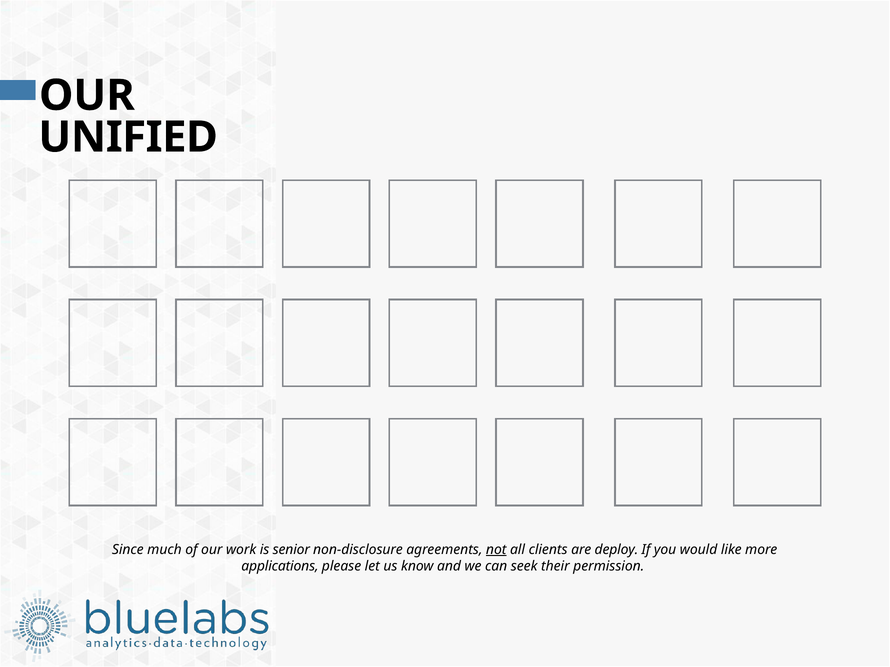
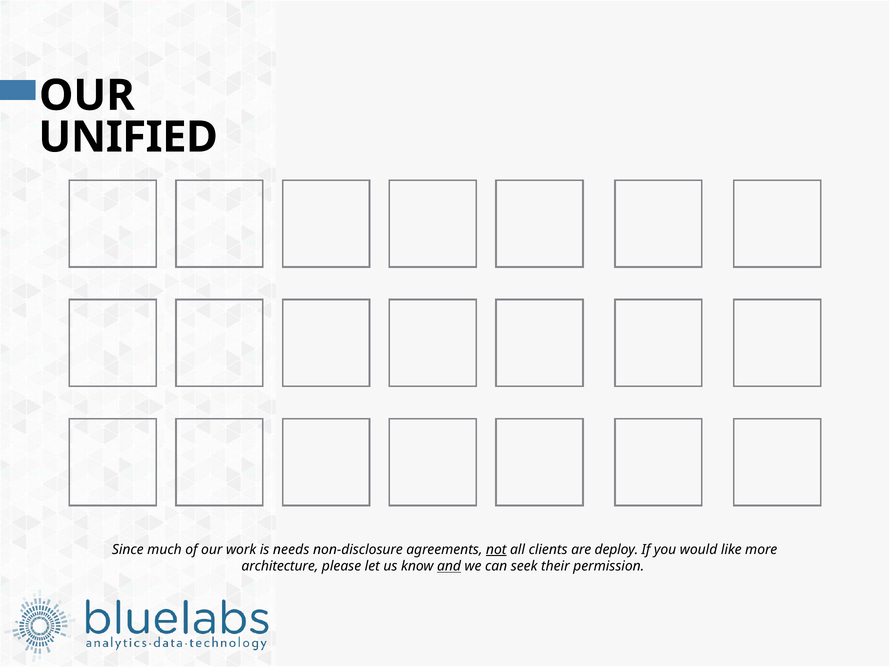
senior: senior -> needs
applications: applications -> architecture
and underline: none -> present
